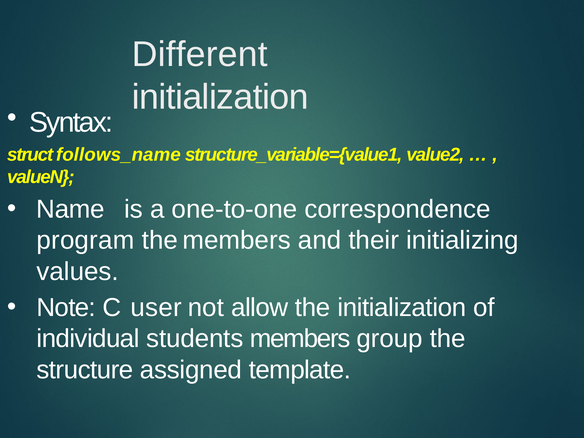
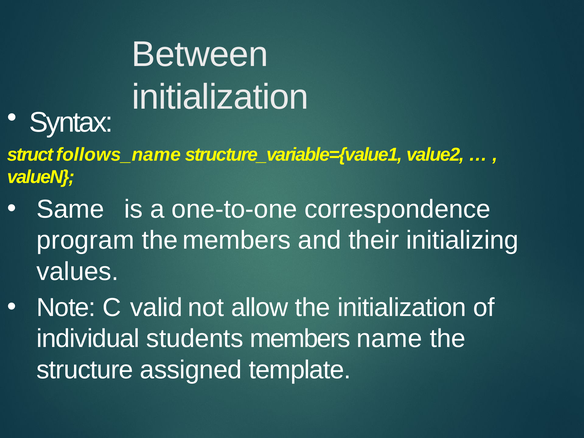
Different: Different -> Between
Name: Name -> Same
user: user -> valid
group: group -> name
